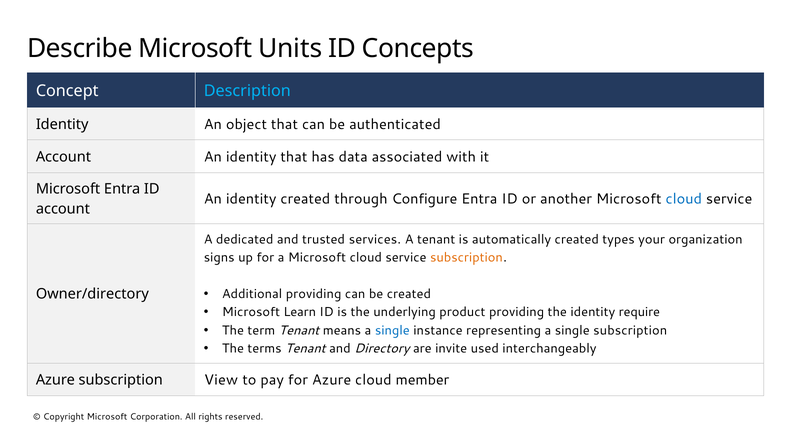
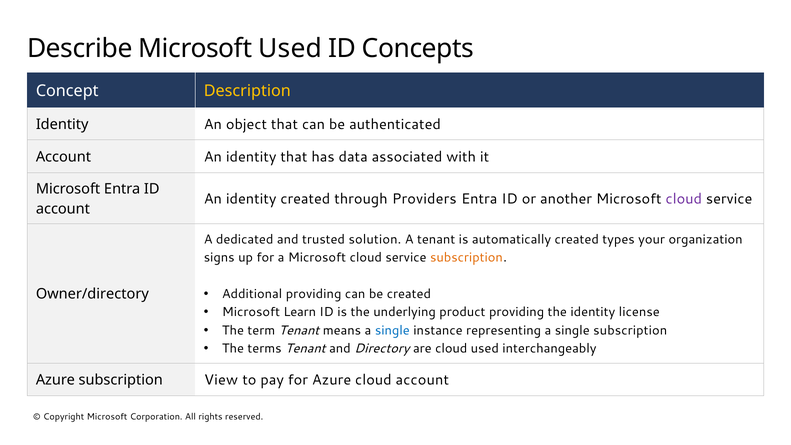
Microsoft Units: Units -> Used
Description colour: light blue -> yellow
Configure: Configure -> Providers
cloud at (684, 199) colour: blue -> purple
services: services -> solution
require: require -> license
are invite: invite -> cloud
cloud member: member -> account
